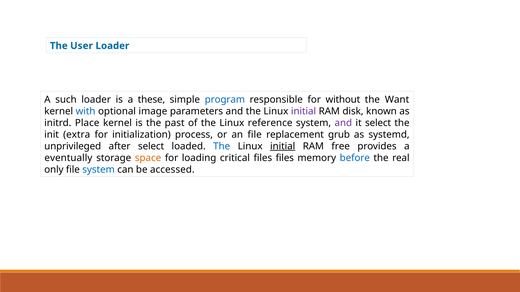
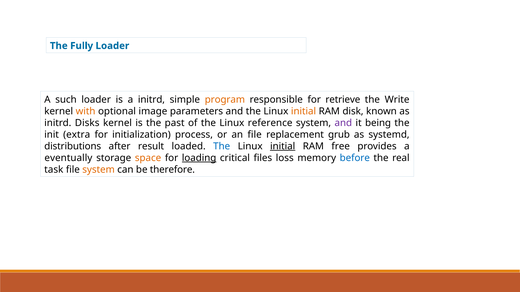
User: User -> Fully
a these: these -> initrd
program colour: blue -> orange
without: without -> retrieve
Want: Want -> Write
with colour: blue -> orange
initial at (304, 111) colour: purple -> orange
Place: Place -> Disks
it select: select -> being
unprivileged: unprivileged -> distributions
after select: select -> result
loading underline: none -> present
files files: files -> loss
only: only -> task
system at (99, 170) colour: blue -> orange
accessed: accessed -> therefore
